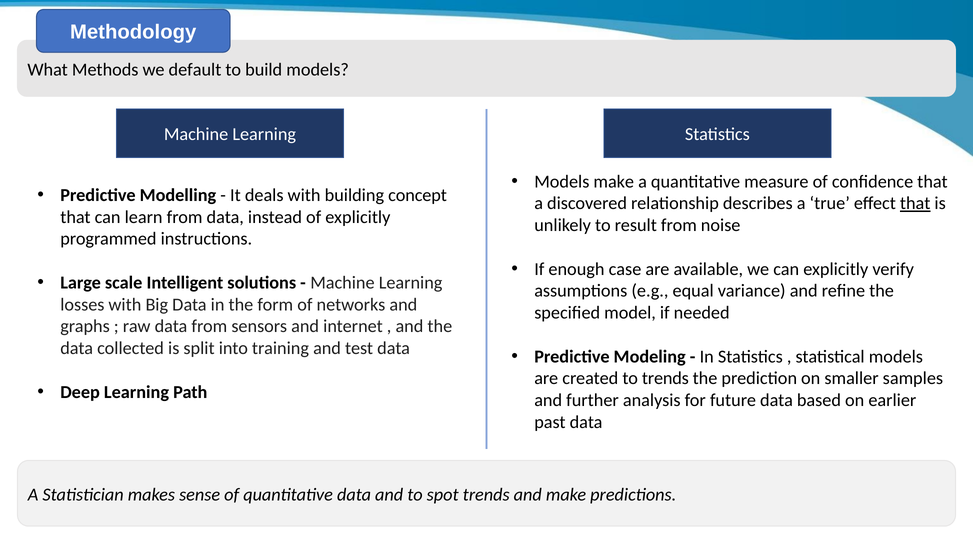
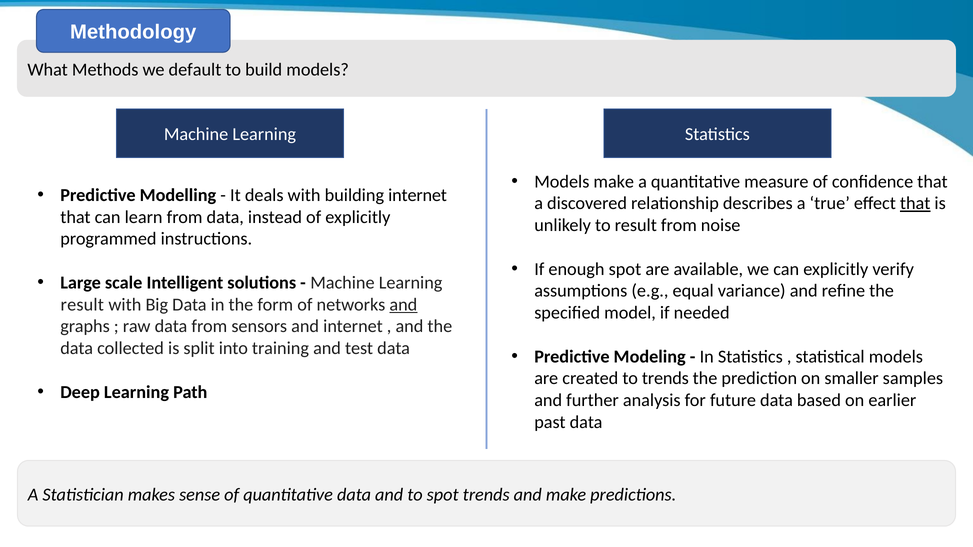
building concept: concept -> internet
enough case: case -> spot
losses at (82, 305): losses -> result
and at (403, 305) underline: none -> present
